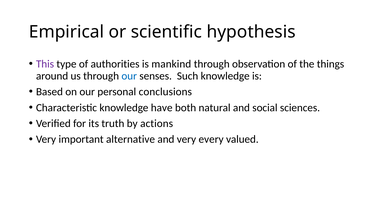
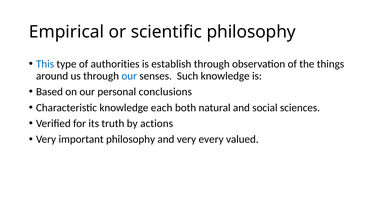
scientific hypothesis: hypothesis -> philosophy
This colour: purple -> blue
mankind: mankind -> establish
have: have -> each
important alternative: alternative -> philosophy
